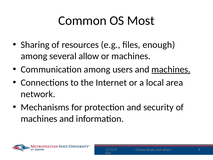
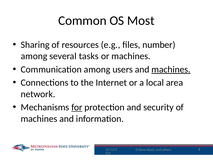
enough: enough -> number
allow: allow -> tasks
for underline: none -> present
